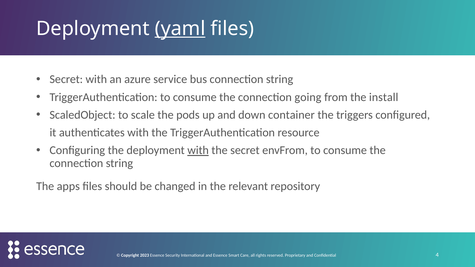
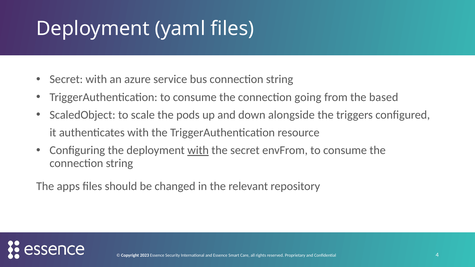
yaml underline: present -> none
install: install -> based
container: container -> alongside
